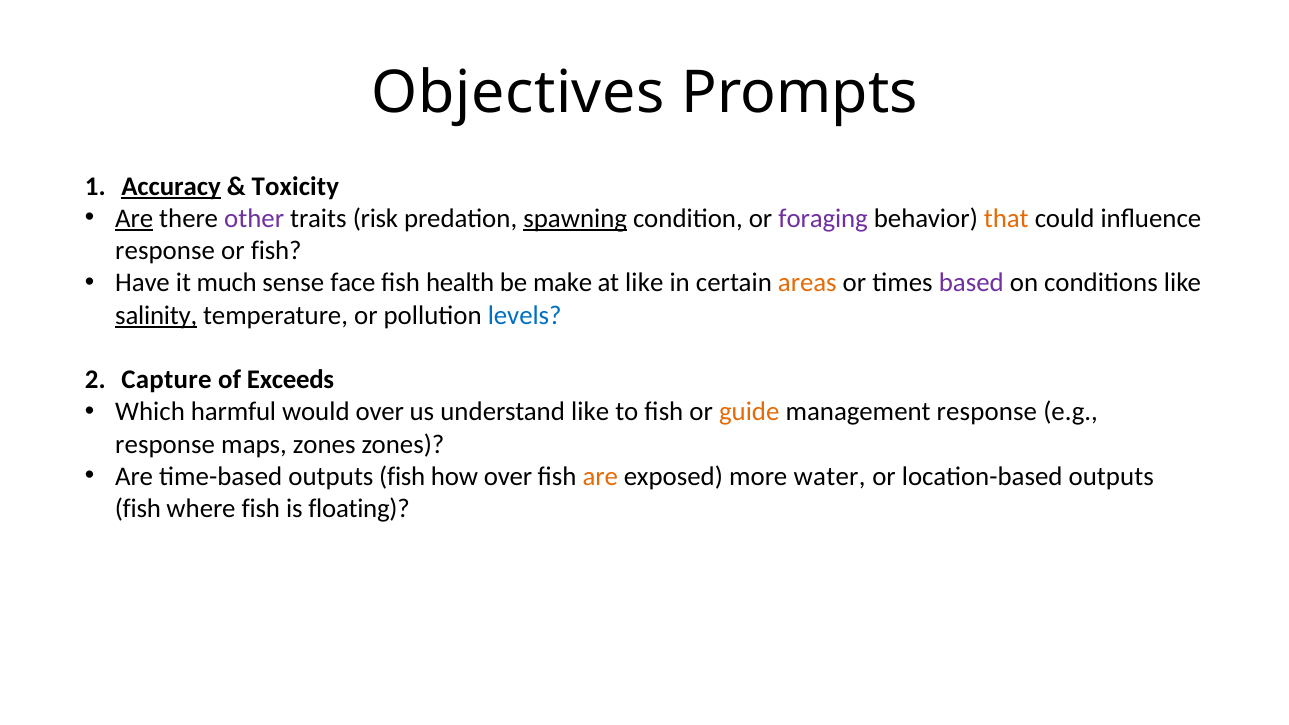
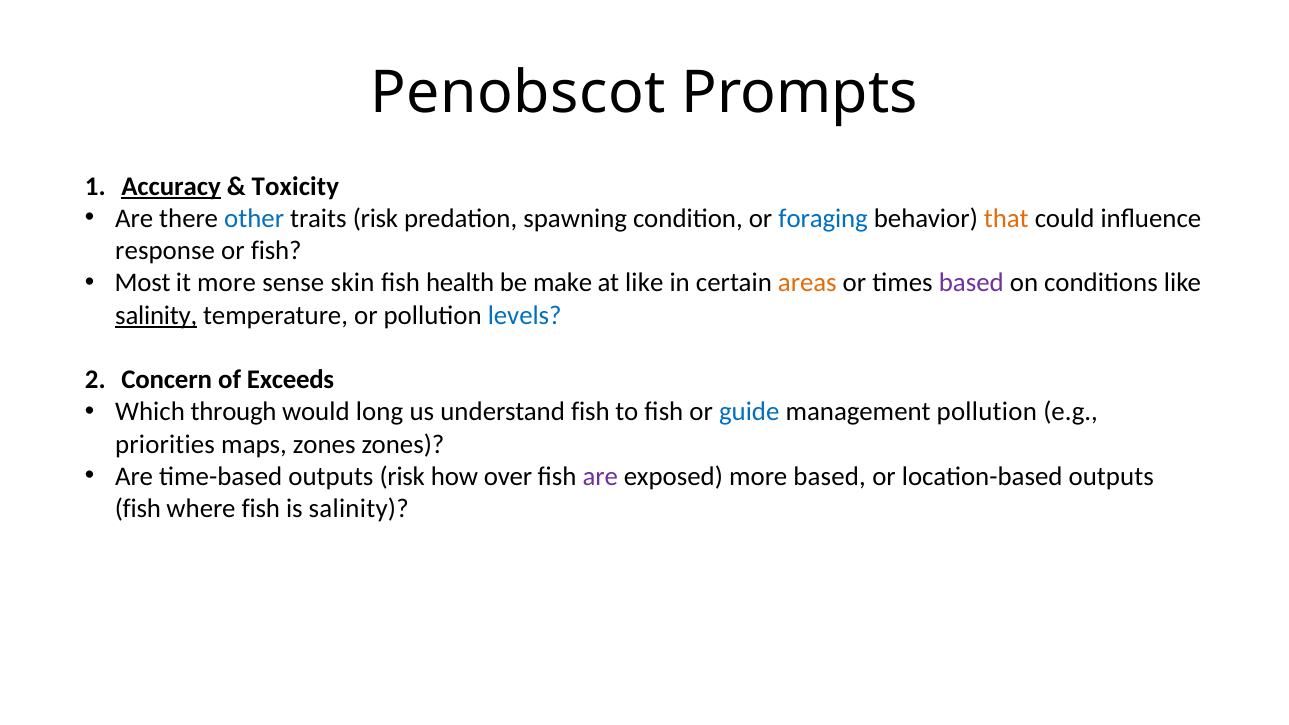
Objectives: Objectives -> Penobscot
Are at (134, 219) underline: present -> none
other colour: purple -> blue
spawning underline: present -> none
foraging colour: purple -> blue
Have: Have -> Most
it much: much -> more
face: face -> skin
Capture: Capture -> Concern
harmful: harmful -> through
would over: over -> long
understand like: like -> fish
guide colour: orange -> blue
management response: response -> pollution
response at (165, 444): response -> priorities
time-based outputs fish: fish -> risk
are at (600, 477) colour: orange -> purple
more water: water -> based
is floating: floating -> salinity
